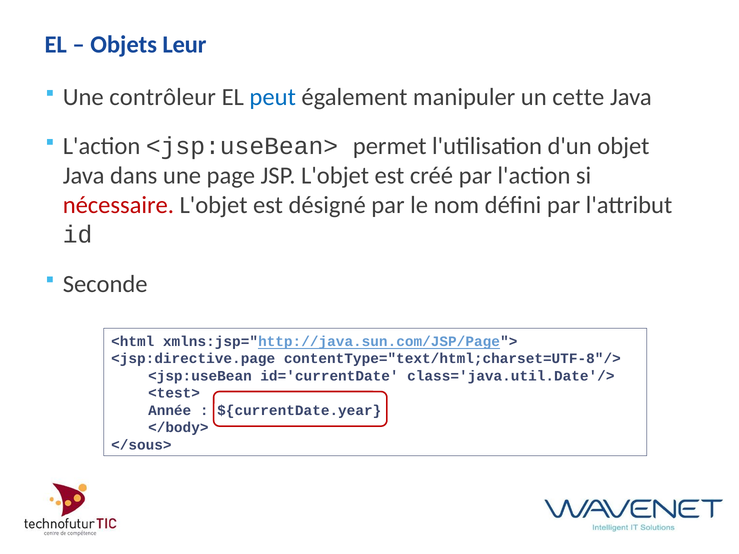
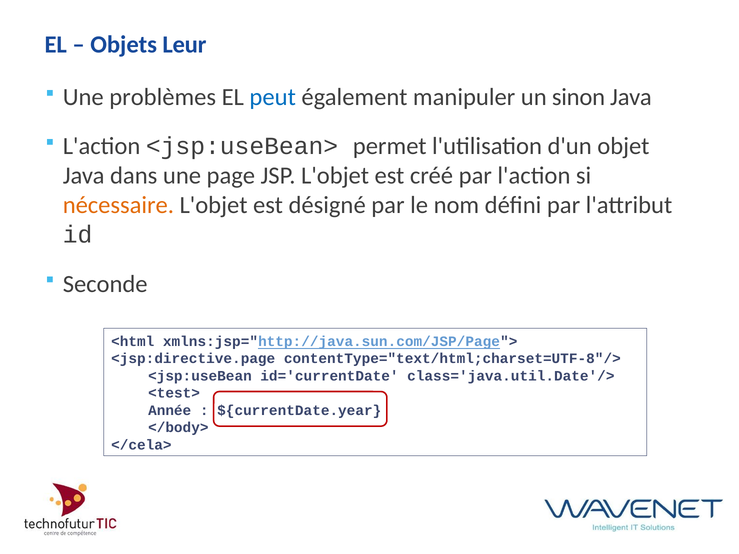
contrôleur: contrôleur -> problèmes
cette: cette -> sinon
nécessaire colour: red -> orange
</sous>: </sous> -> </cela>
